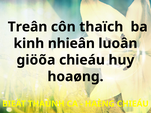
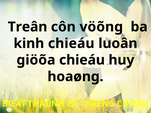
thaïch: thaïch -> vöõng
kinh nhieân: nhieân -> chieáu
